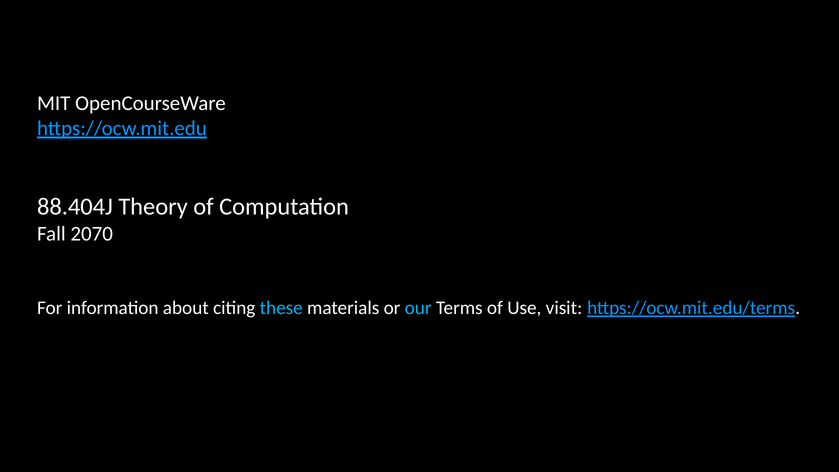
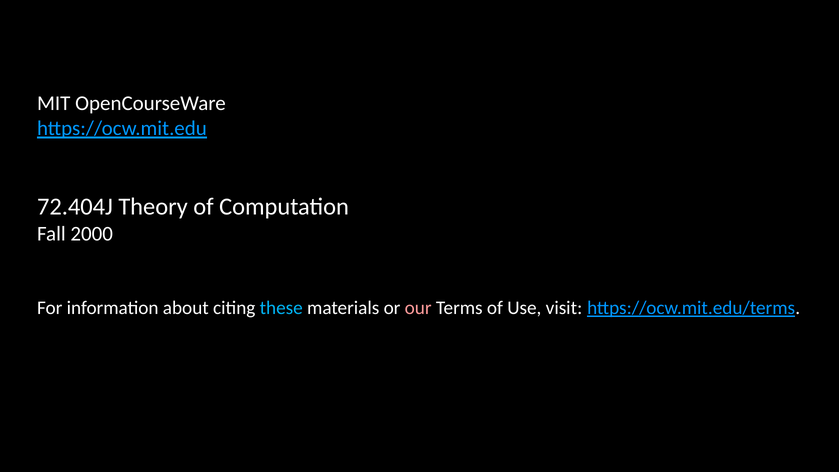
88.404J: 88.404J -> 72.404J
2070: 2070 -> 2000
our colour: light blue -> pink
